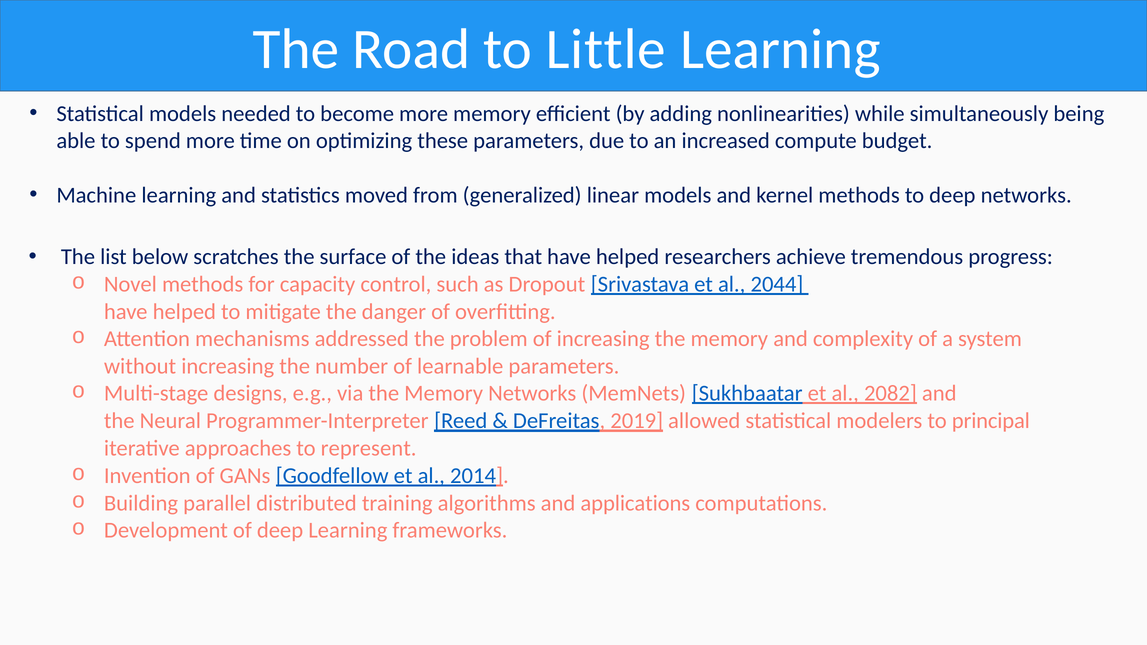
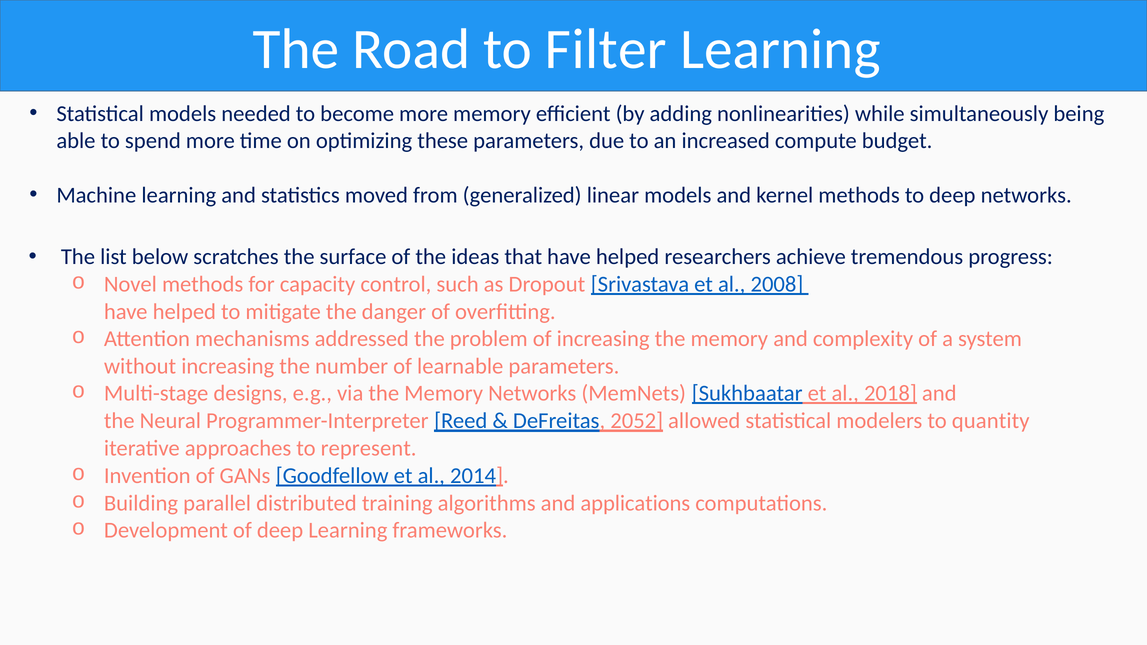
Little: Little -> Filter
2044: 2044 -> 2008
2082: 2082 -> 2018
2019: 2019 -> 2052
principal: principal -> quantity
